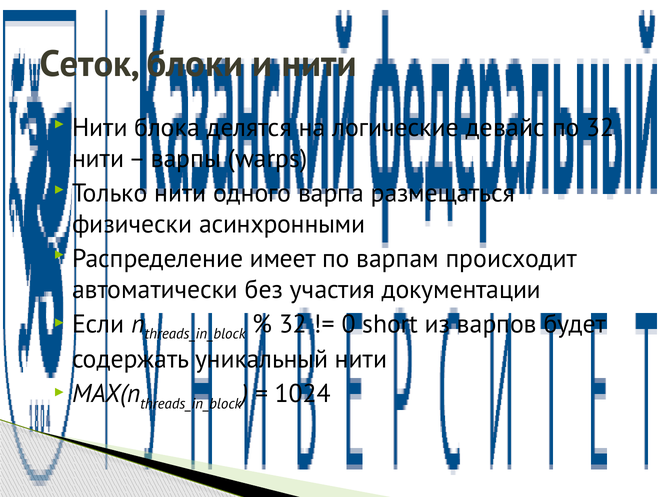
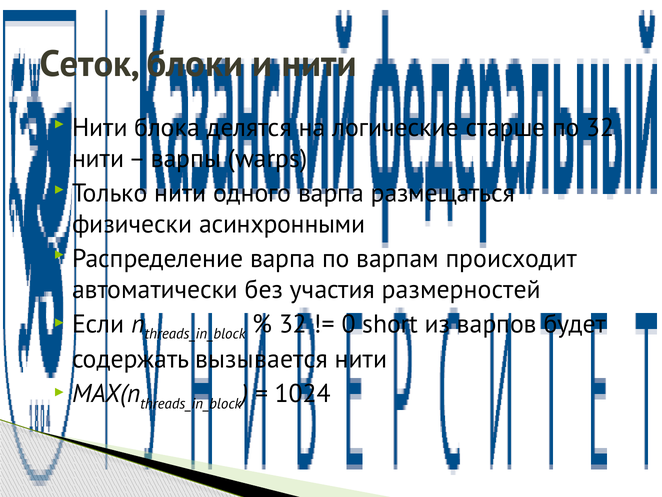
девайс: девайс -> старше
Распределение имеет: имеет -> варпа
документации: документации -> размерностей
уникальный: уникальный -> вызывается
